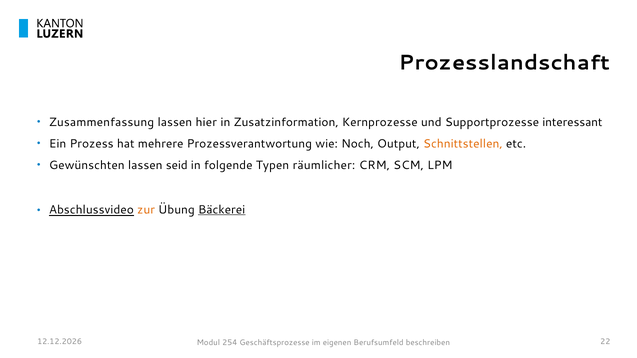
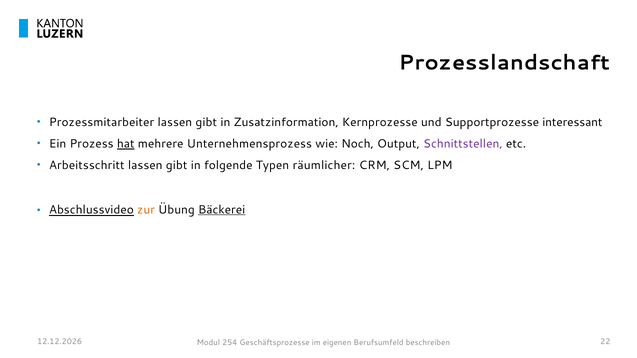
Zusammenfassung: Zusammenfassung -> Prozessmitarbeiter
hier at (206, 122): hier -> gibt
hat underline: none -> present
Prozessverantwortung: Prozessverantwortung -> Unternehmensprozess
Schnittstellen colour: orange -> purple
Gewünschten: Gewünschten -> Arbeitsschritt
seid at (177, 165): seid -> gibt
